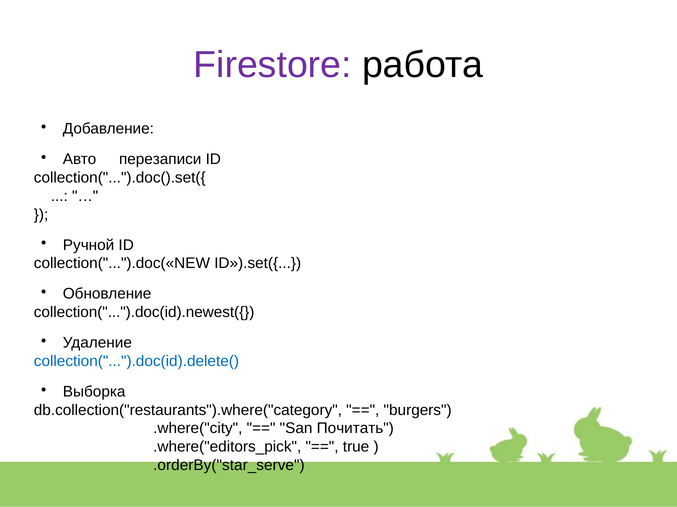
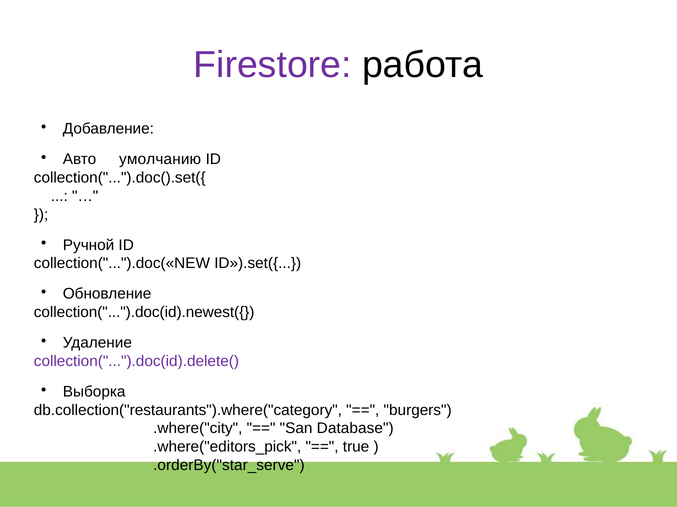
перезаписи: перезаписи -> умолчанию
сollection("...").doc(id).delete( colour: blue -> purple
Почитать: Почитать -> Database
